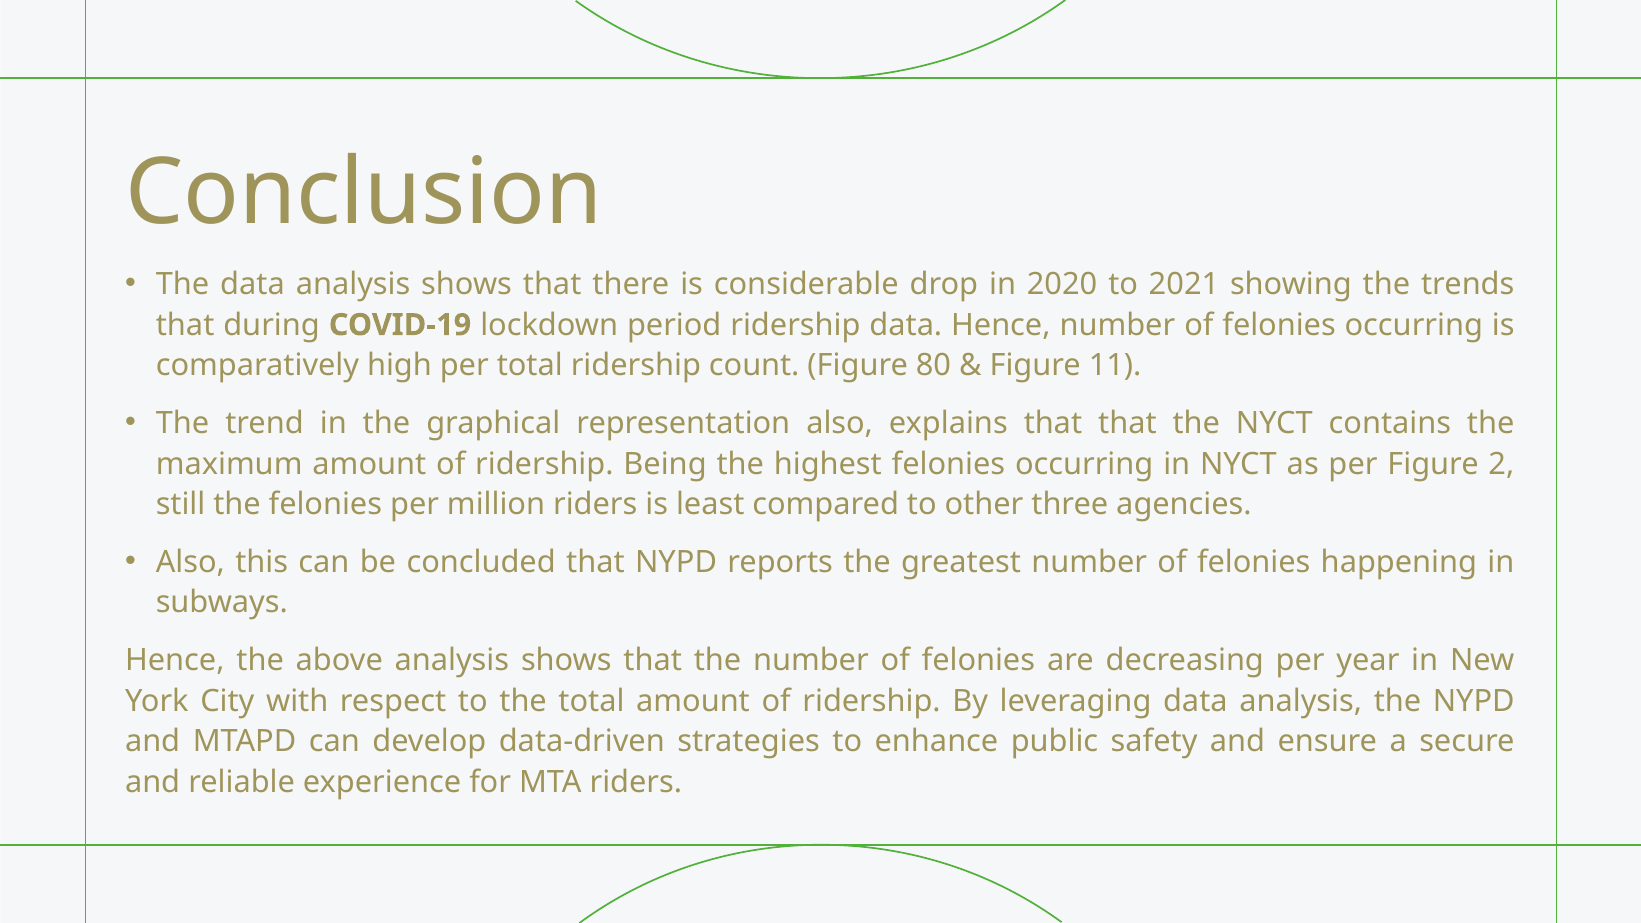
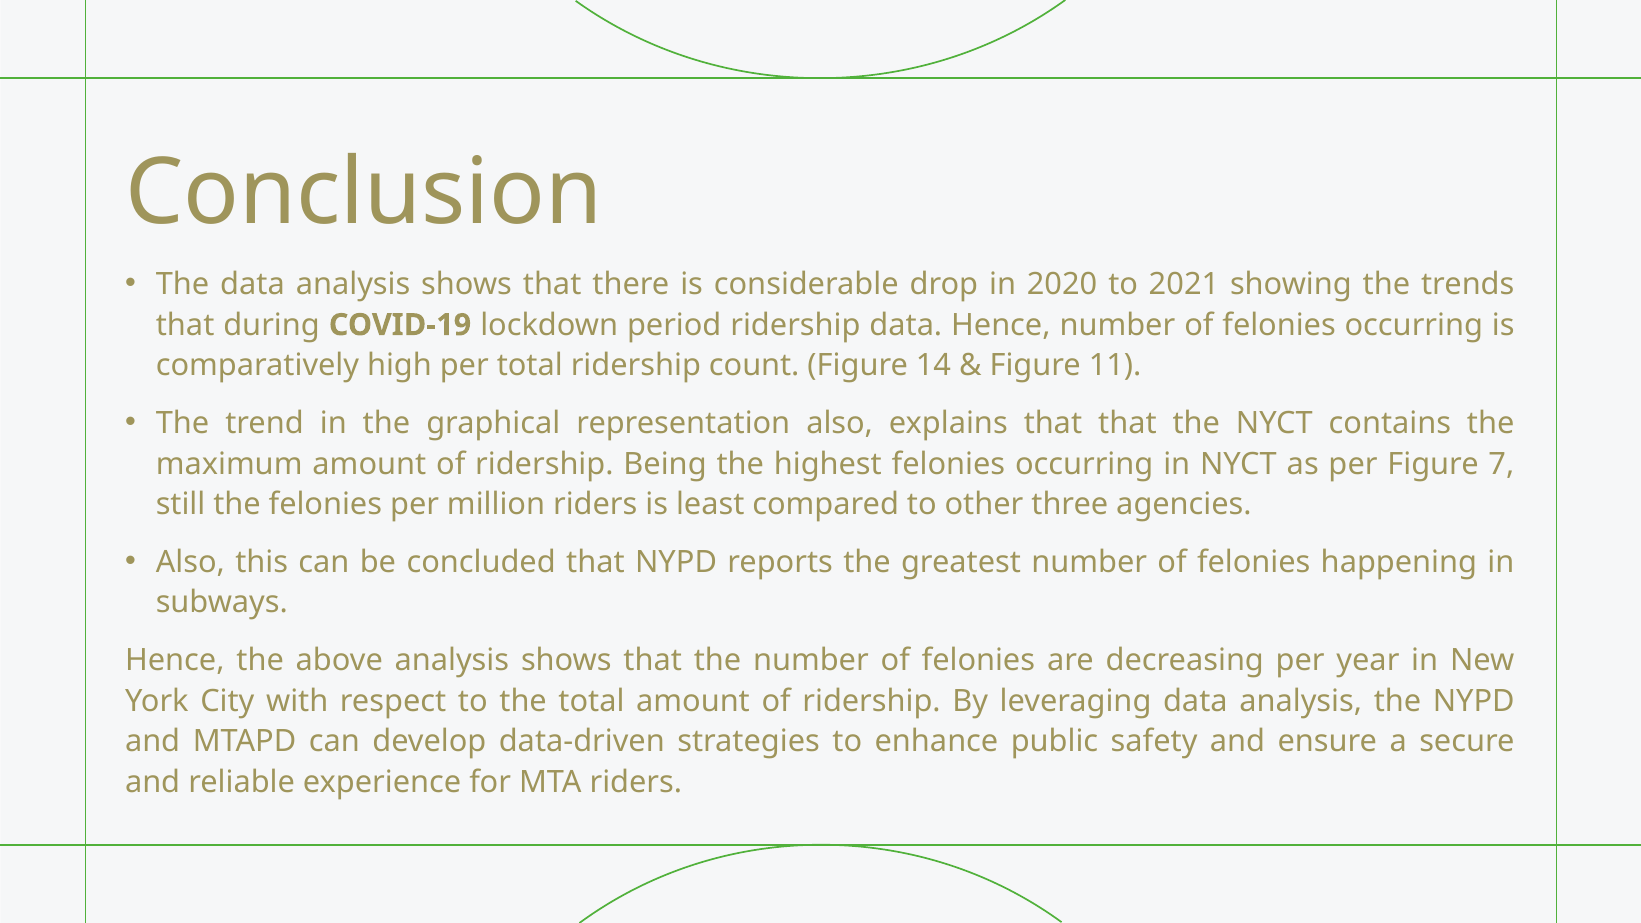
80: 80 -> 14
2: 2 -> 7
